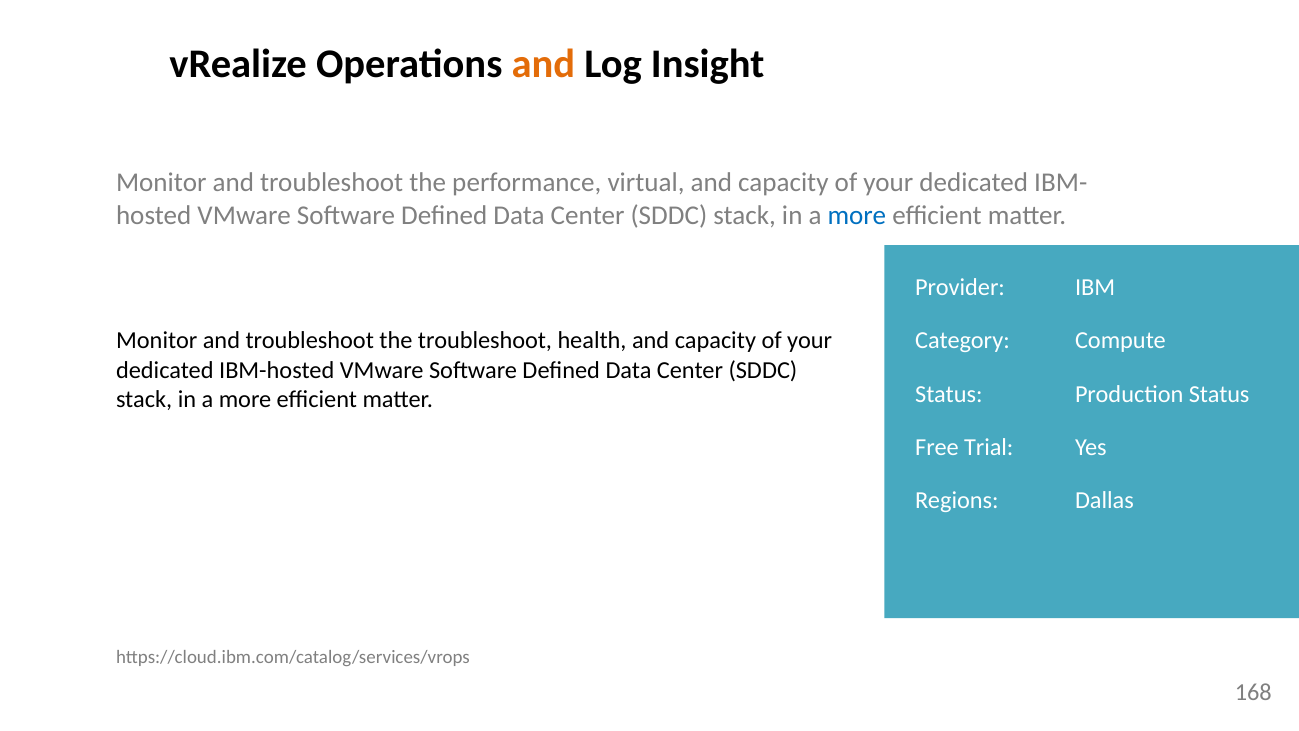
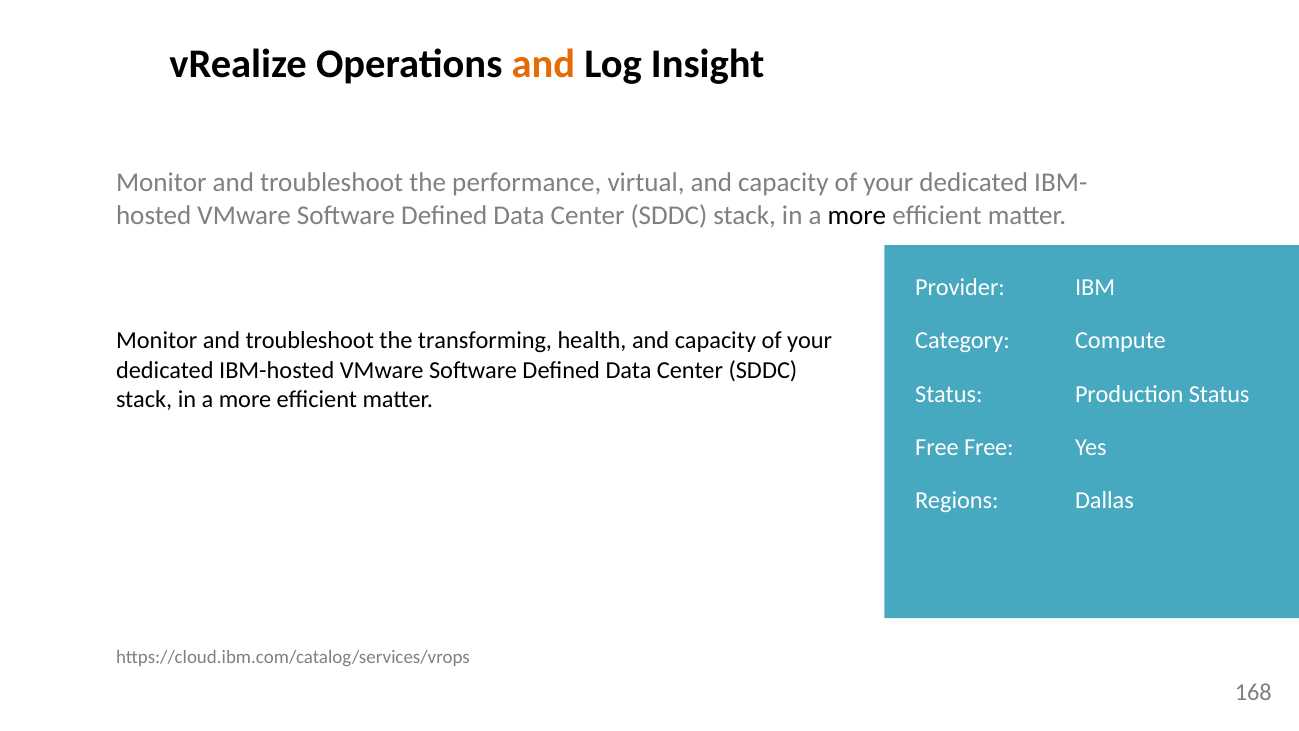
more at (857, 215) colour: blue -> black
the troubleshoot: troubleshoot -> transforming
Free Trial: Trial -> Free
